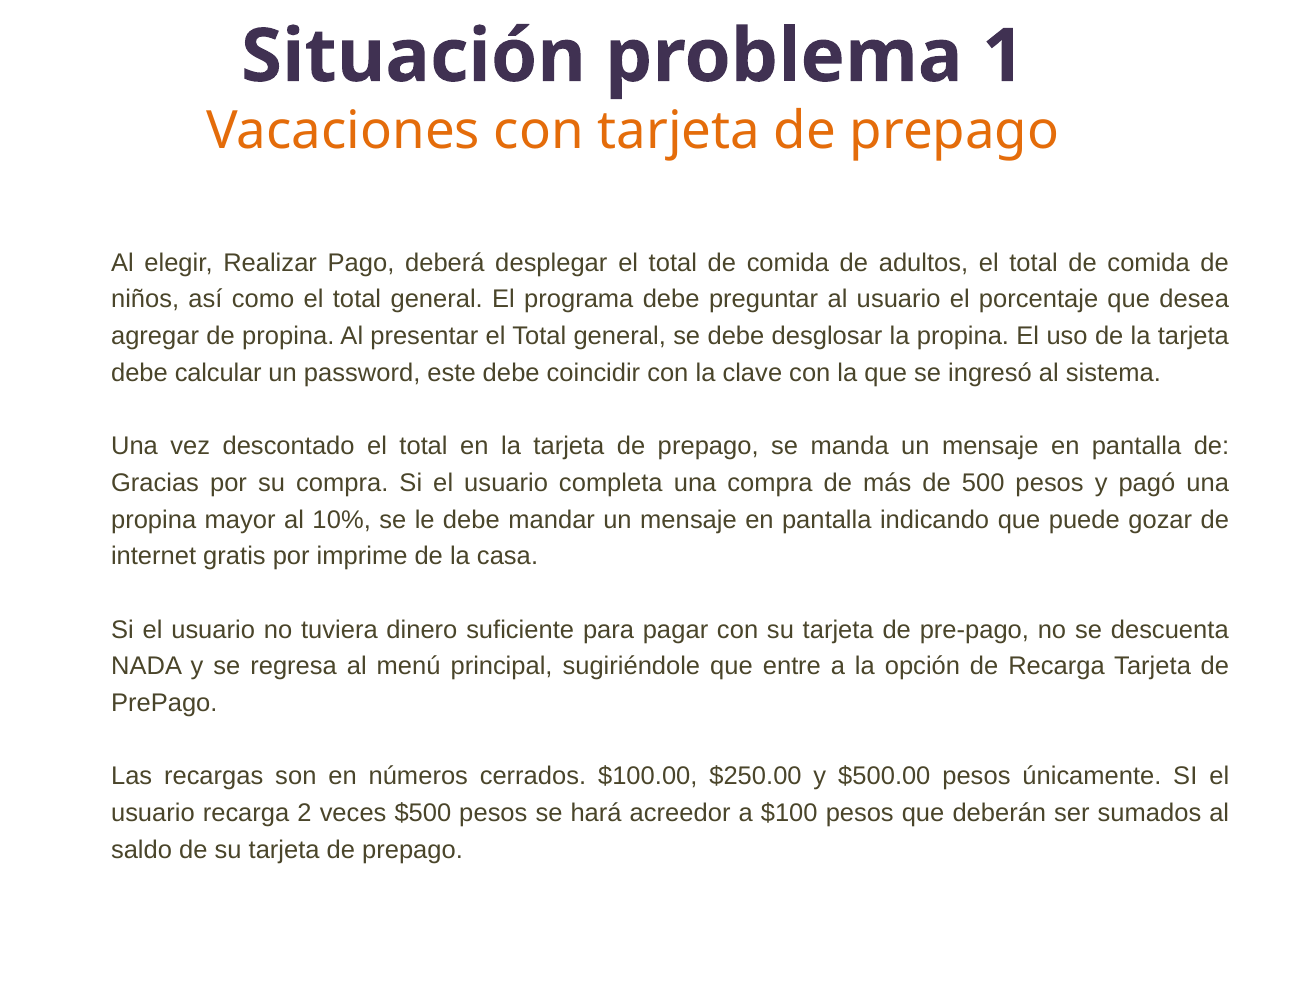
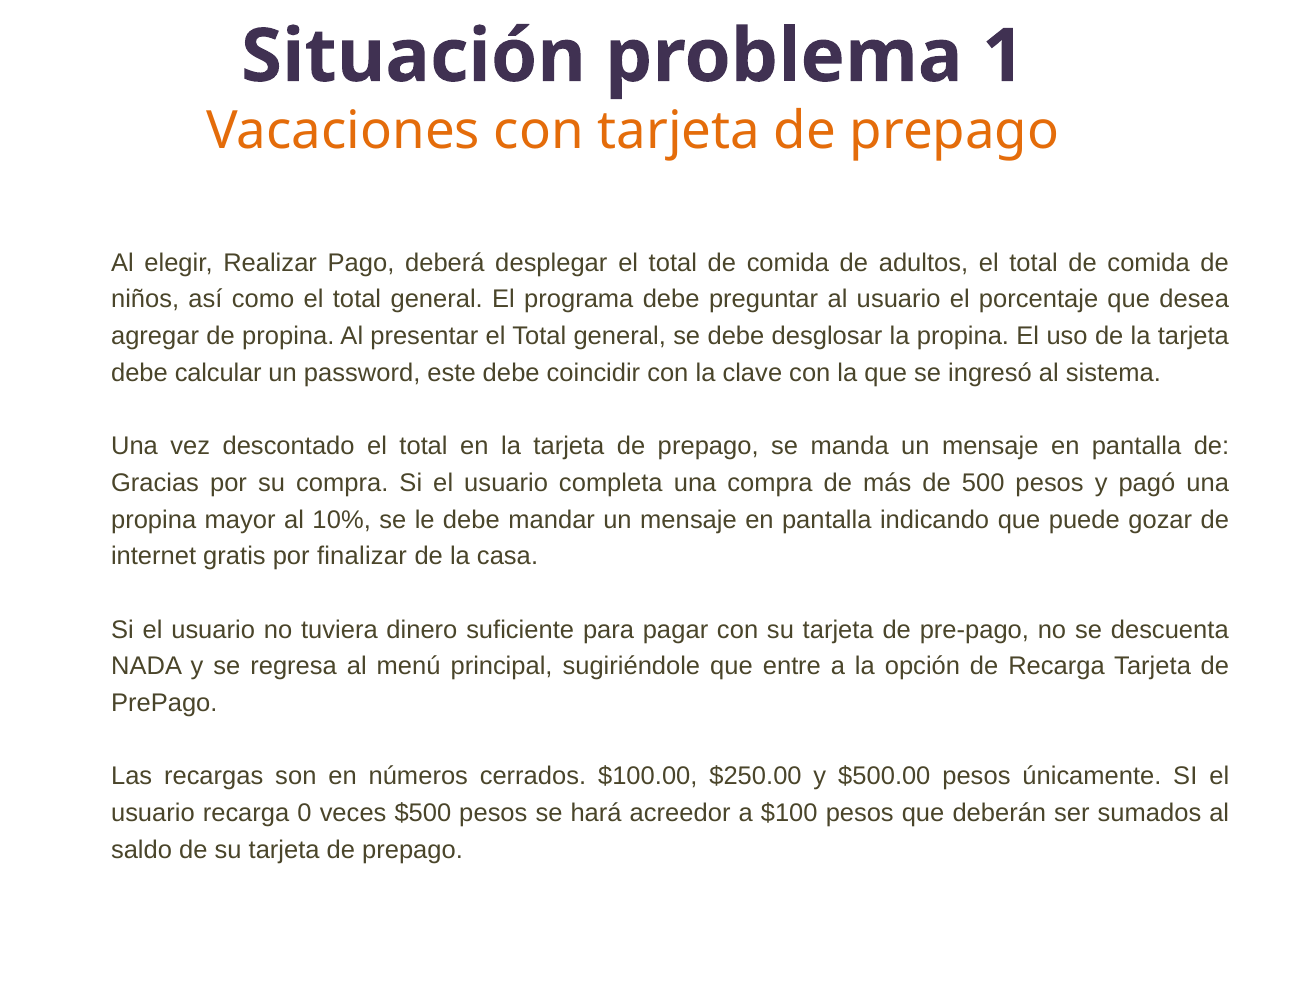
imprime: imprime -> finalizar
2: 2 -> 0
